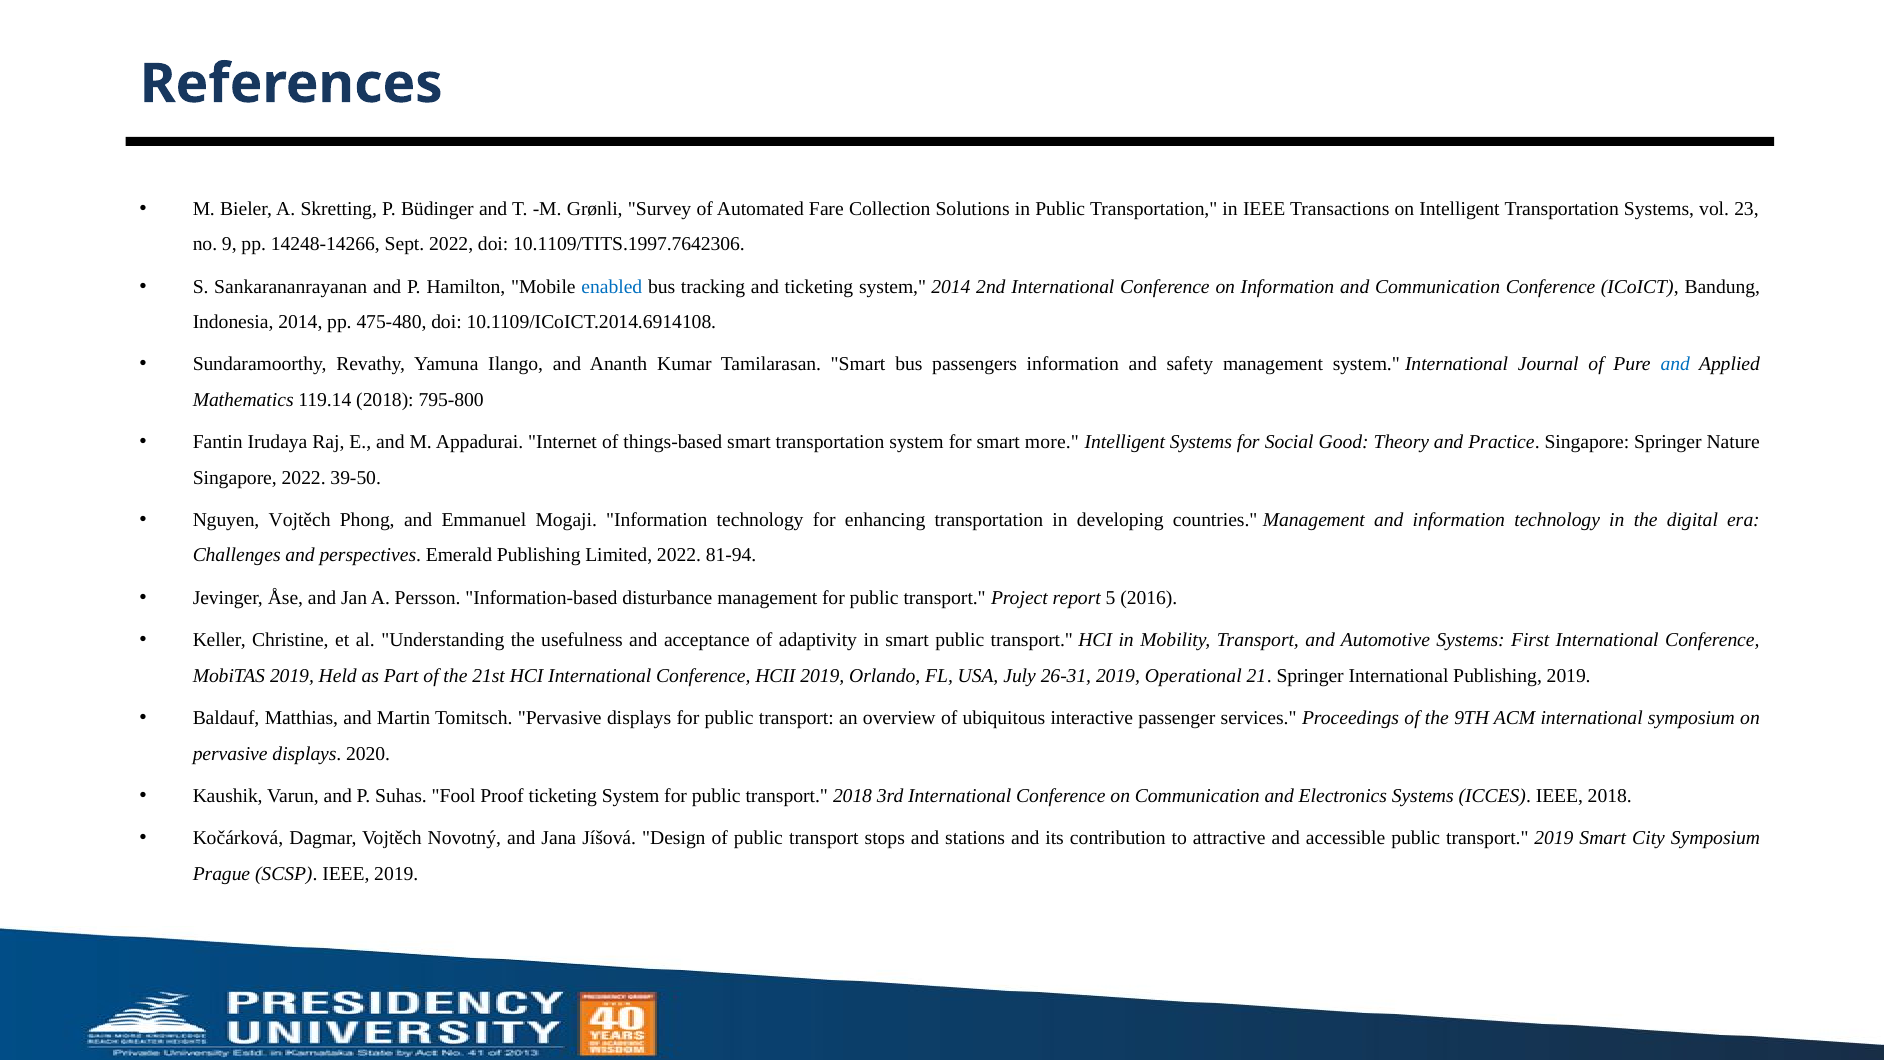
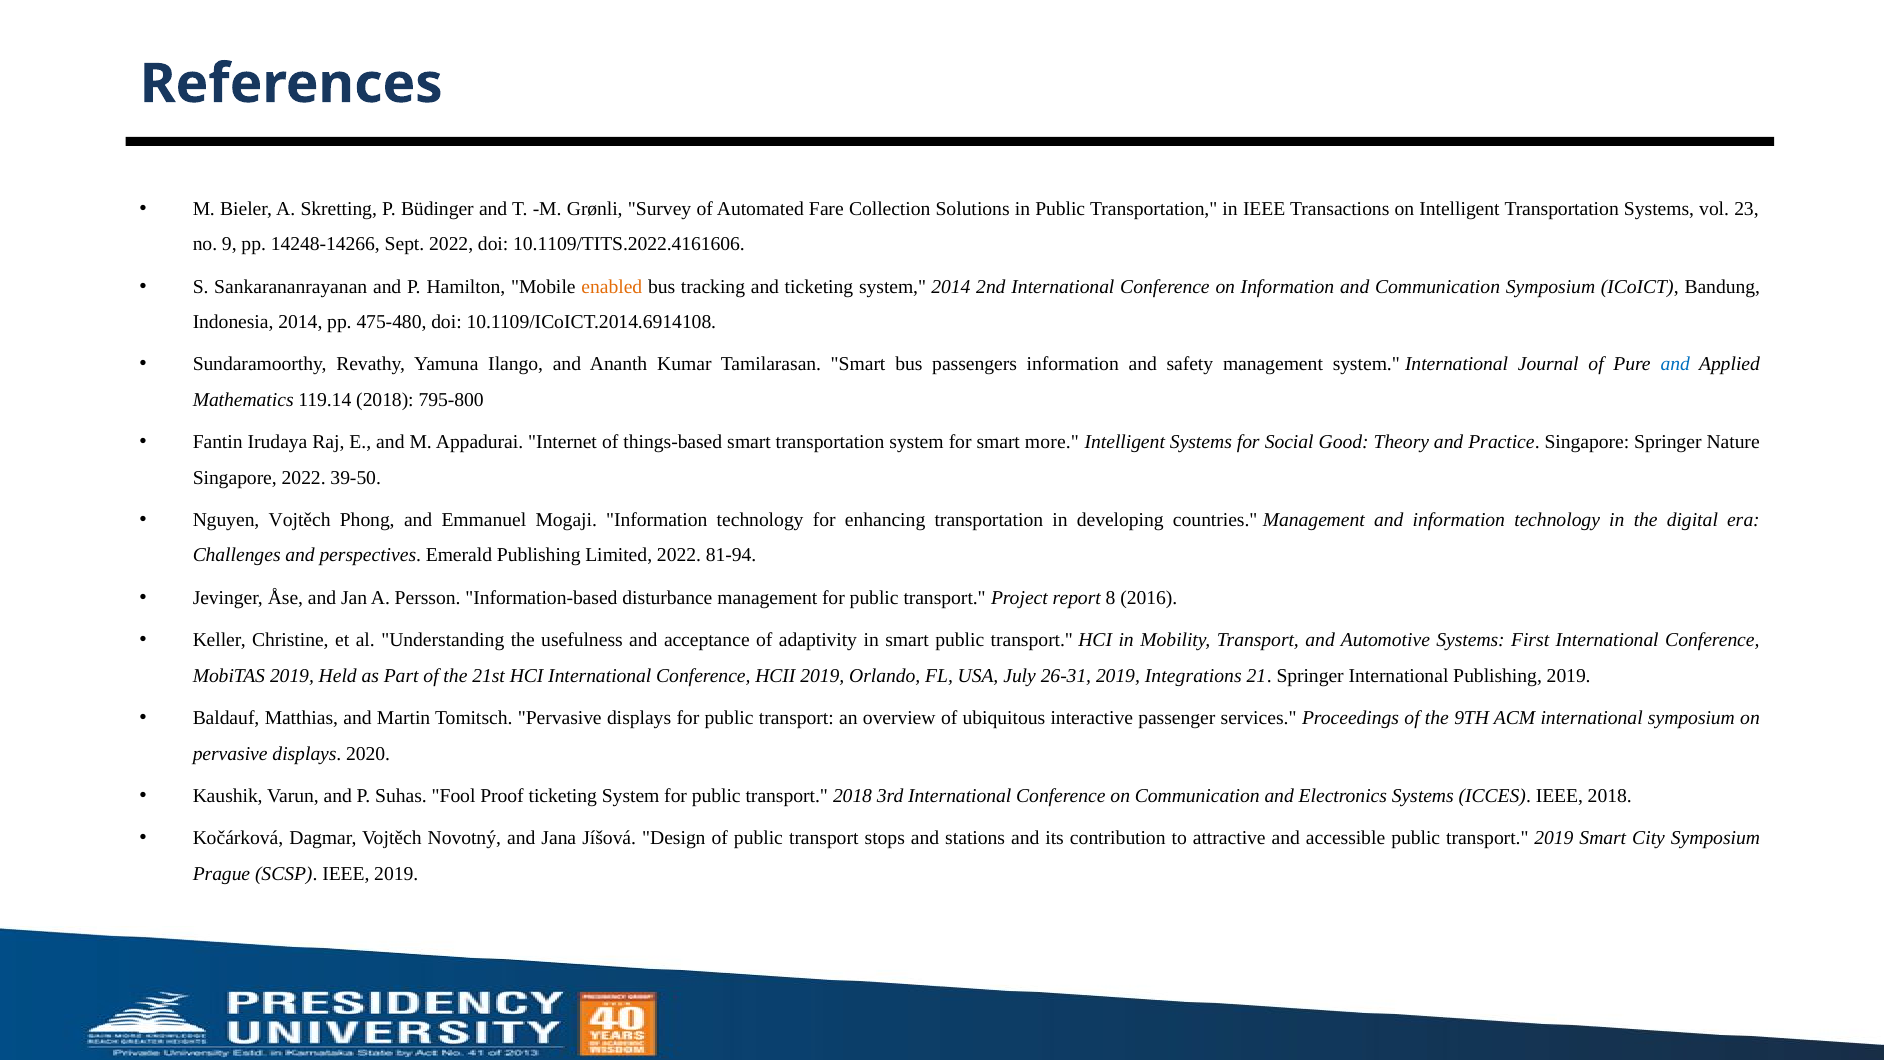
10.1109/TITS.1997.7642306: 10.1109/TITS.1997.7642306 -> 10.1109/TITS.2022.4161606
enabled colour: blue -> orange
Communication Conference: Conference -> Symposium
5: 5 -> 8
Operational: Operational -> Integrations
